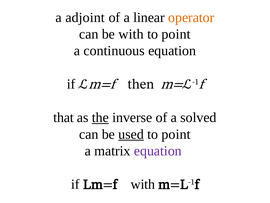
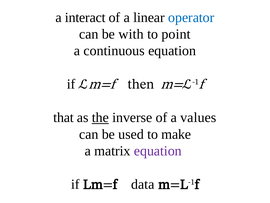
adjoint: adjoint -> interact
operator colour: orange -> blue
solved: solved -> values
used underline: present -> none
point at (176, 134): point -> make
with at (143, 184): with -> data
